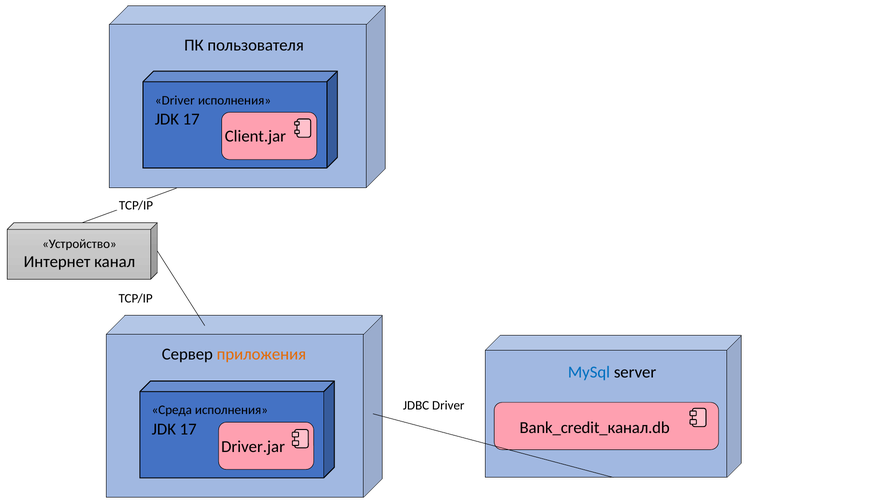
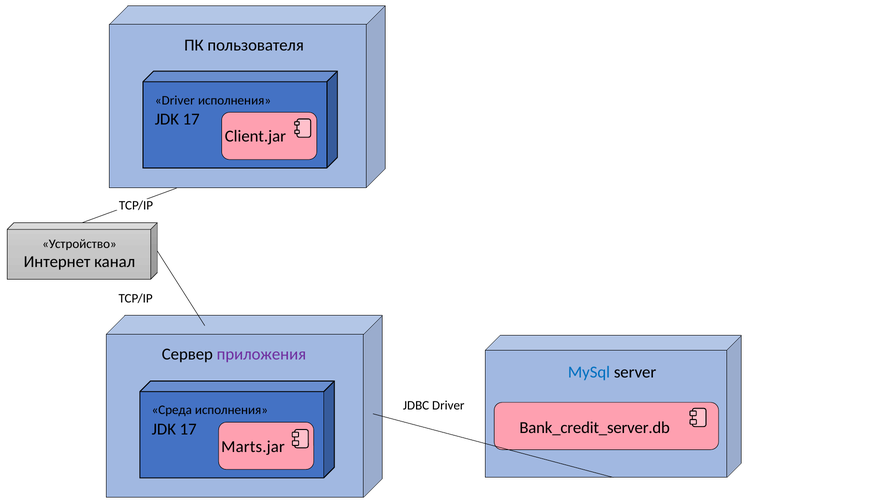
приложения colour: orange -> purple
Bank_credit_канал.db: Bank_credit_канал.db -> Bank_credit_server.db
Driver.jar: Driver.jar -> Marts.jar
